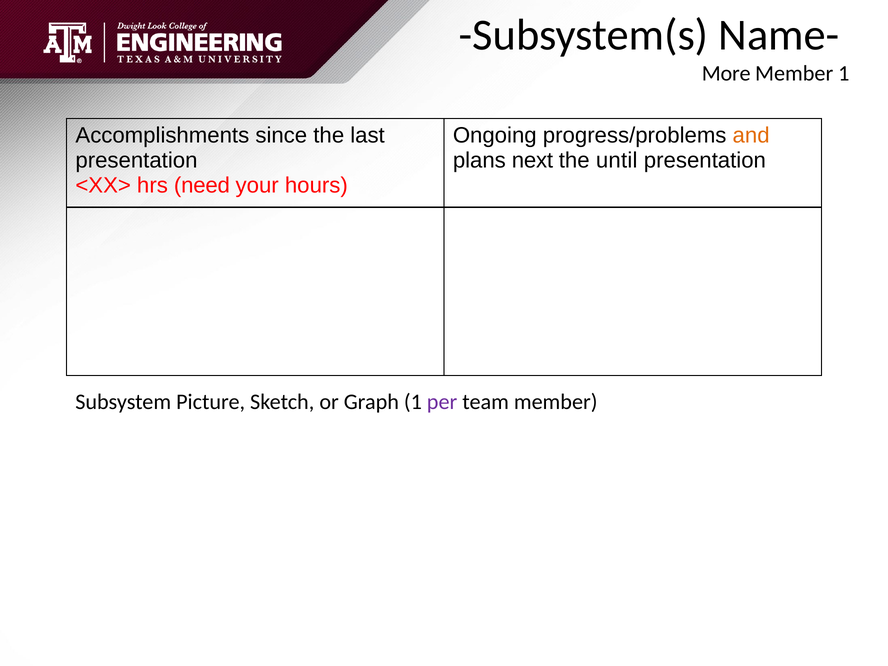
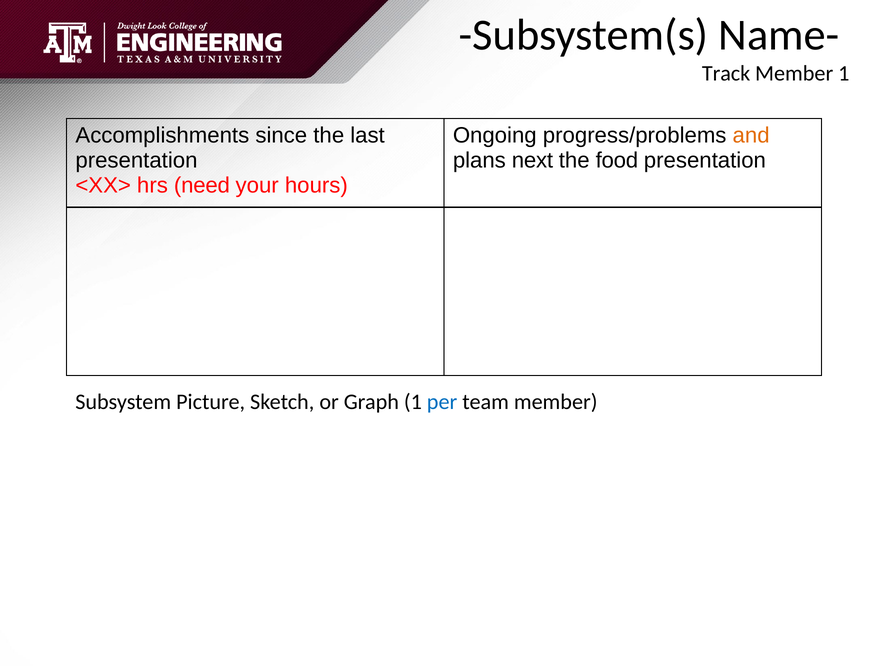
More: More -> Track
until: until -> food
per colour: purple -> blue
